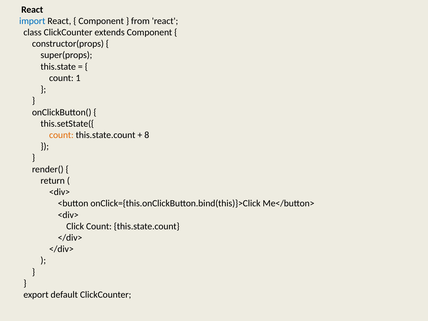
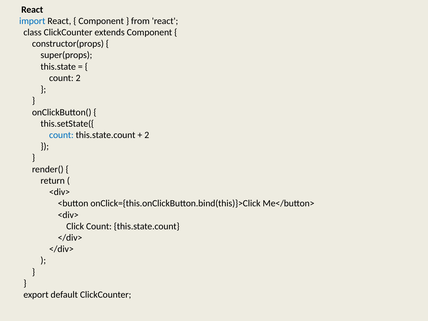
count 1: 1 -> 2
count at (61, 135) colour: orange -> blue
8 at (147, 135): 8 -> 2
